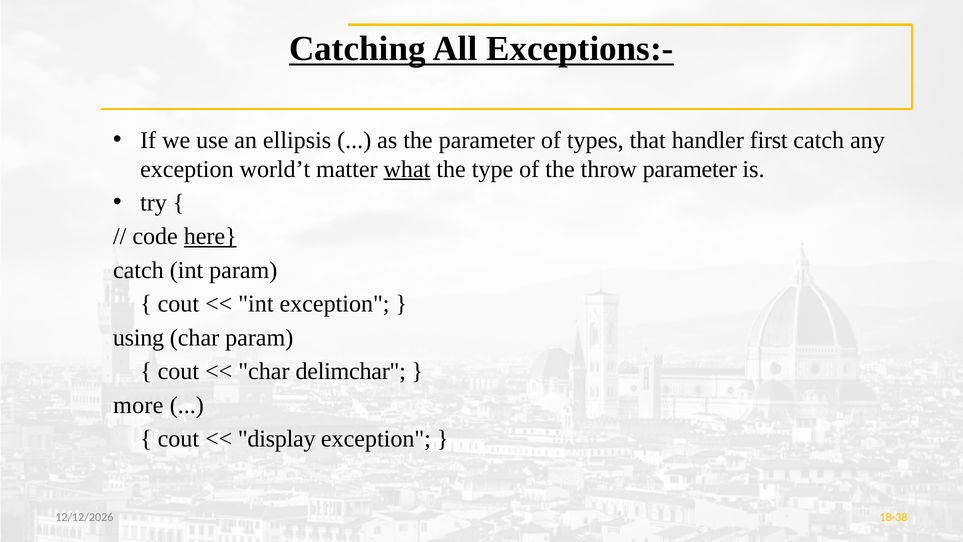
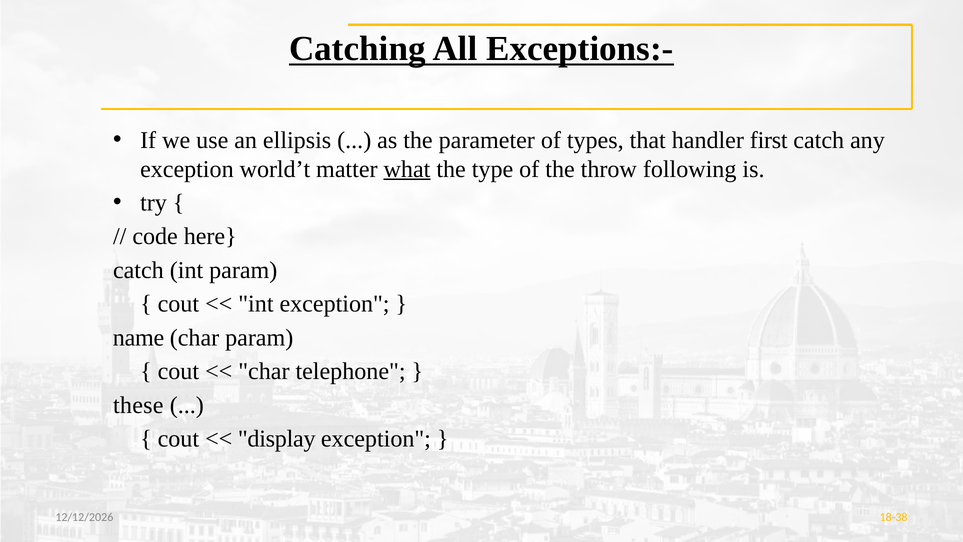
throw parameter: parameter -> following
here underline: present -> none
using: using -> name
delimchar: delimchar -> telephone
more: more -> these
